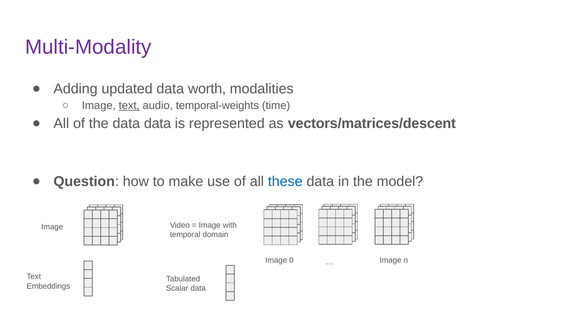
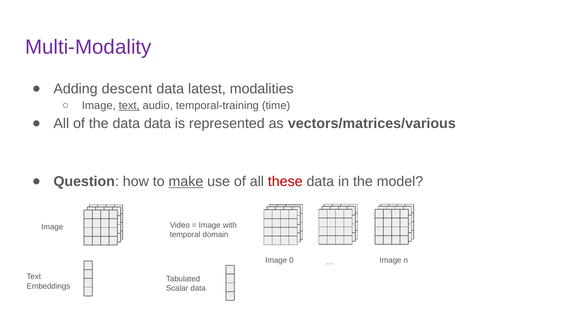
updated: updated -> descent
worth: worth -> latest
temporal-weights: temporal-weights -> temporal-training
vectors/matrices/descent: vectors/matrices/descent -> vectors/matrices/various
make underline: none -> present
these colour: blue -> red
